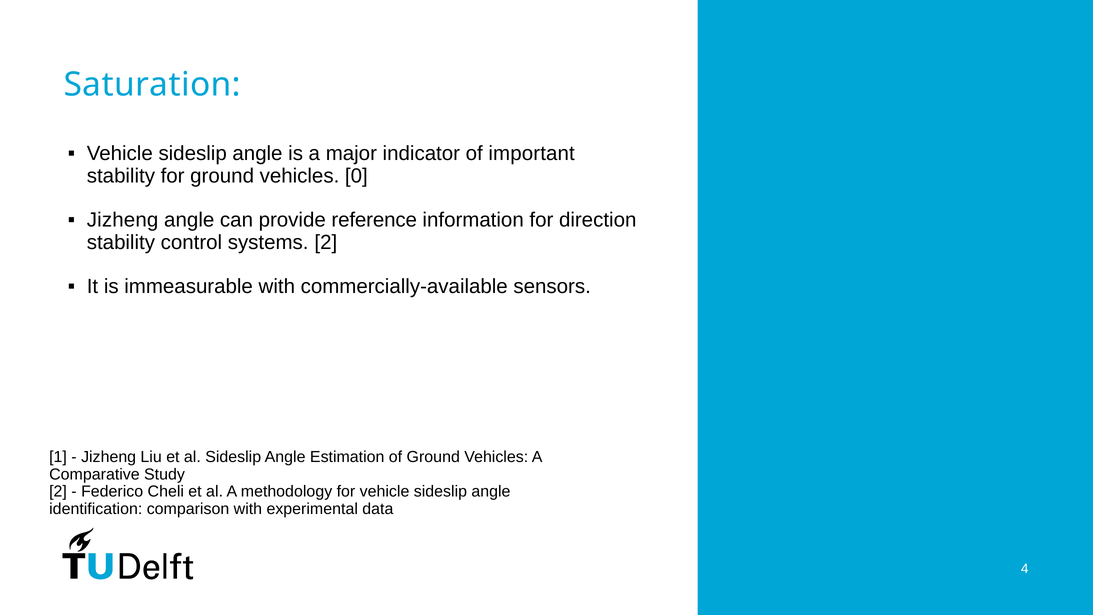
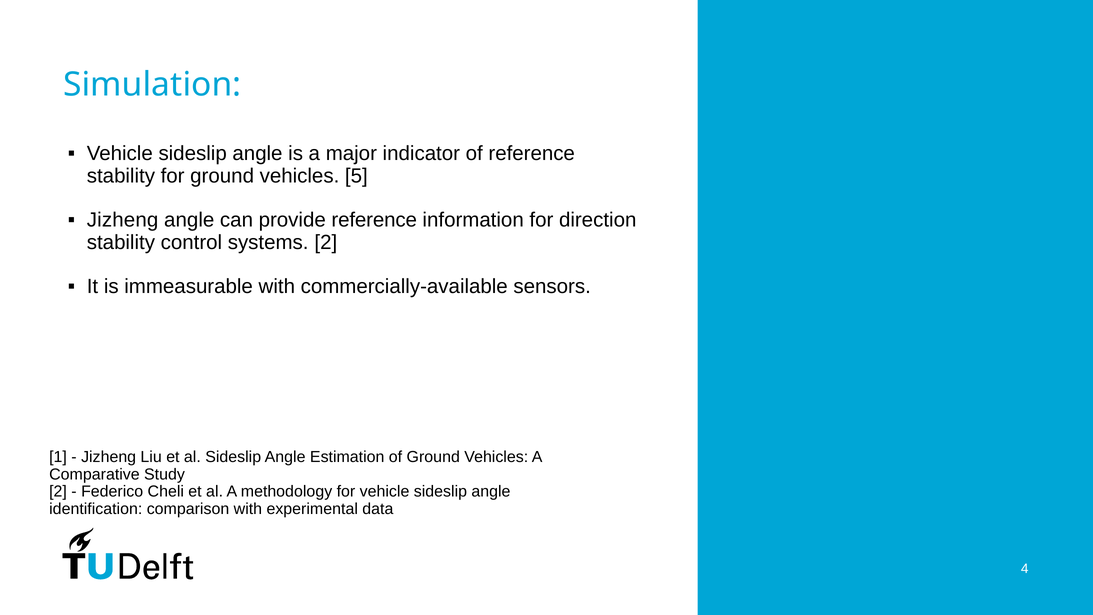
Saturation: Saturation -> Simulation
of important: important -> reference
0: 0 -> 5
